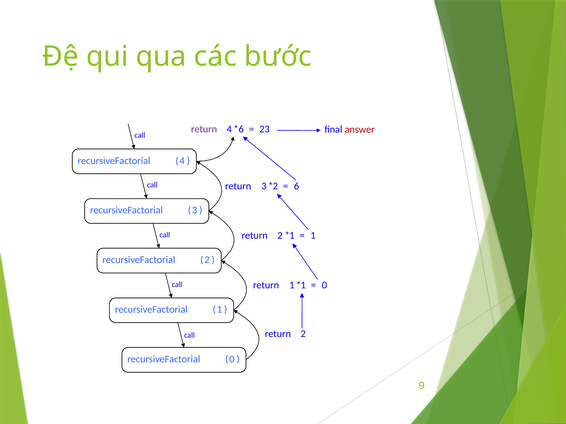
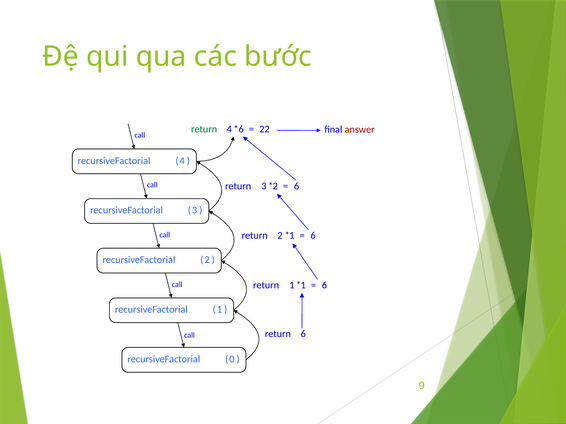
return at (204, 129) colour: purple -> green
23: 23 -> 22
1 at (313, 236): 1 -> 6
0 at (324, 286): 0 -> 6
return 2: 2 -> 6
